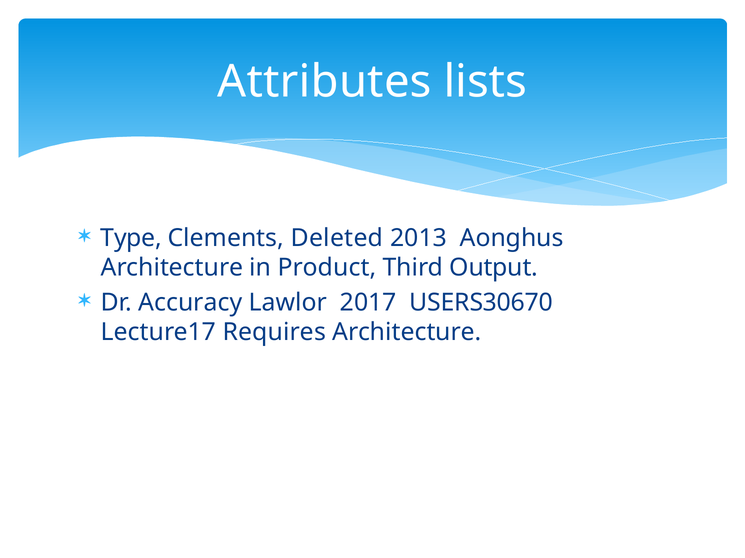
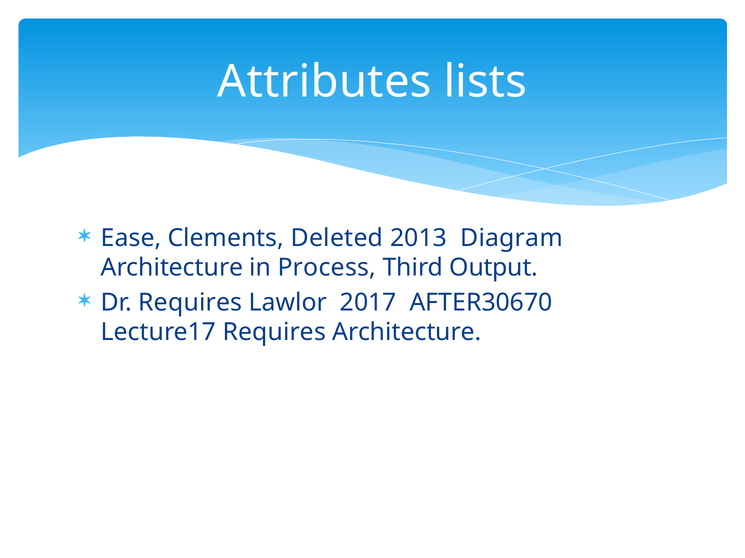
Type: Type -> Ease
Aonghus: Aonghus -> Diagram
Product: Product -> Process
Dr Accuracy: Accuracy -> Requires
USERS30670: USERS30670 -> AFTER30670
